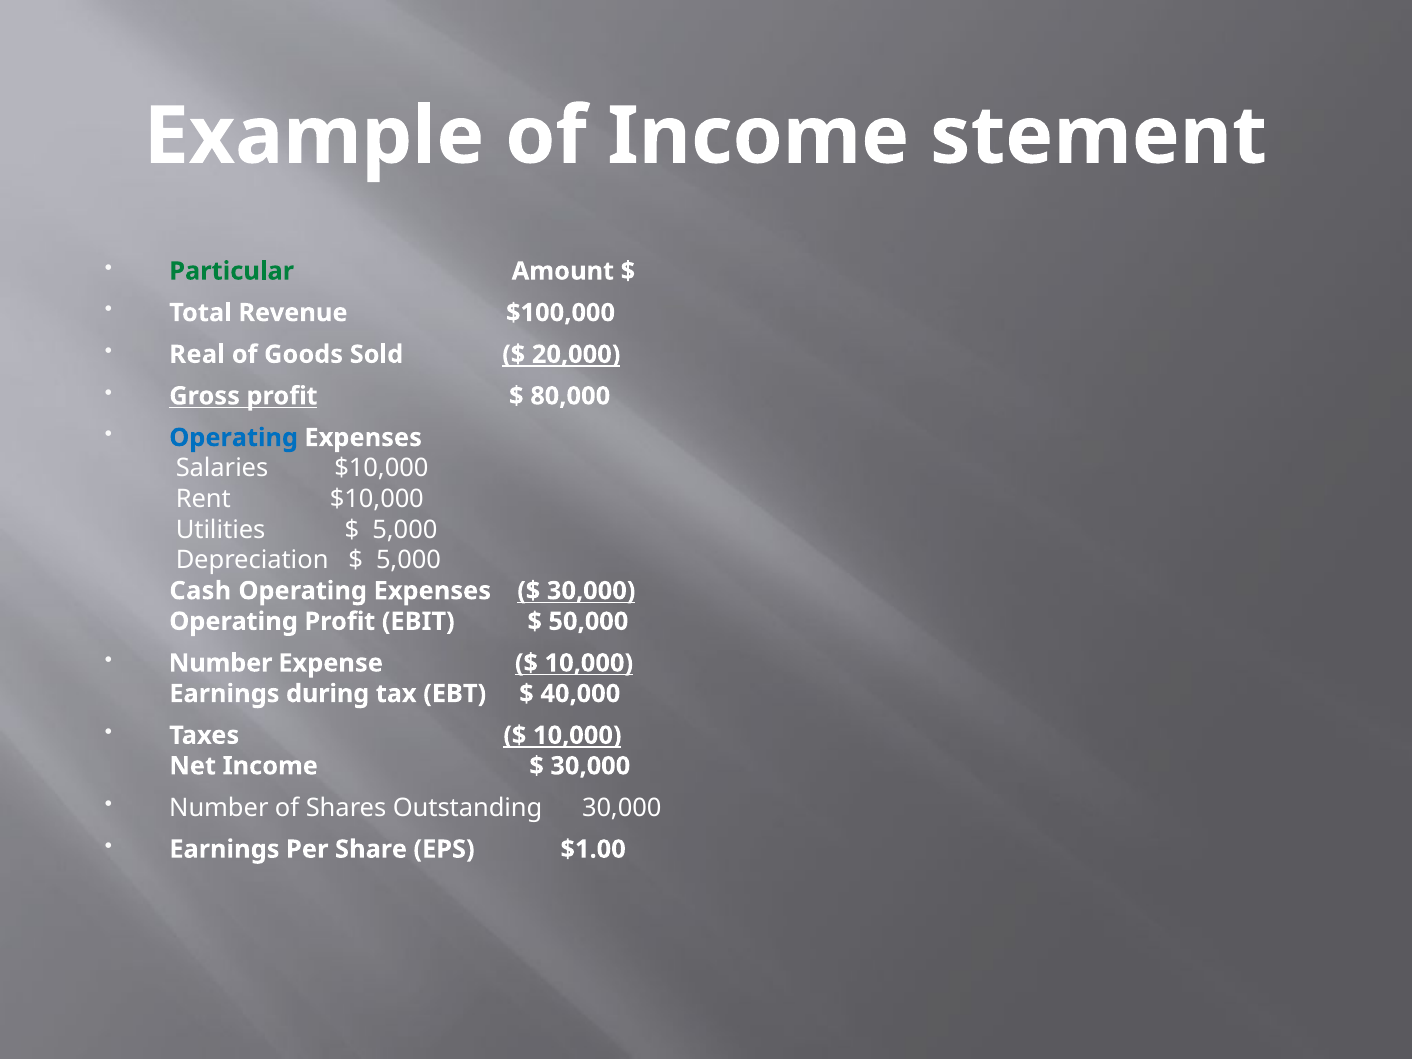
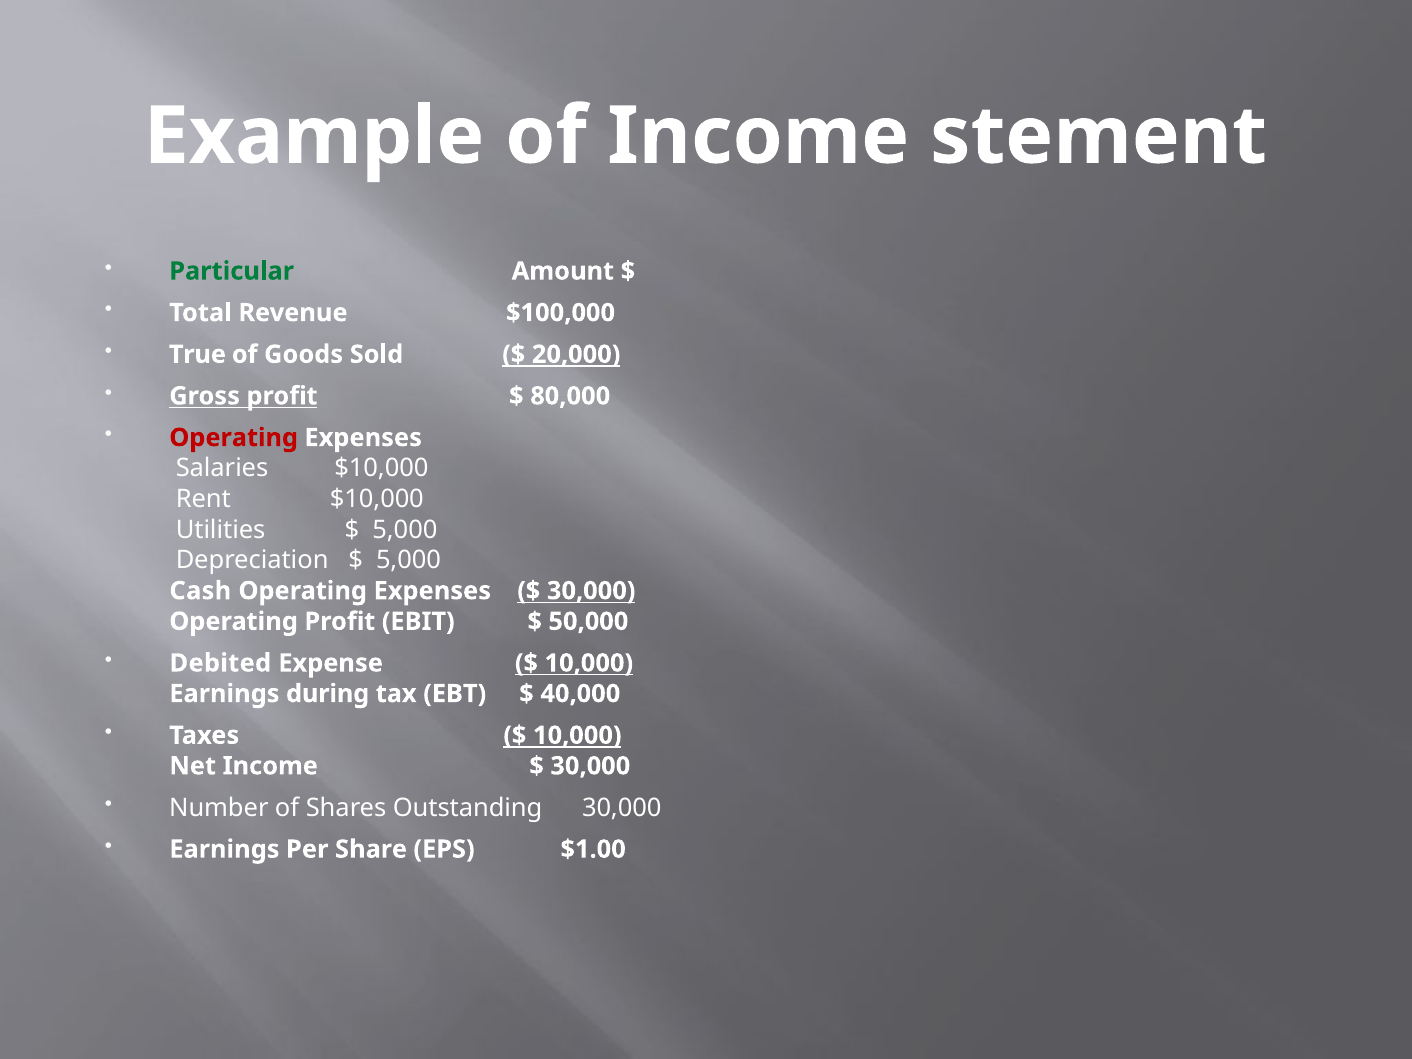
Real: Real -> True
Operating at (234, 438) colour: blue -> red
Number at (221, 663): Number -> Debited
